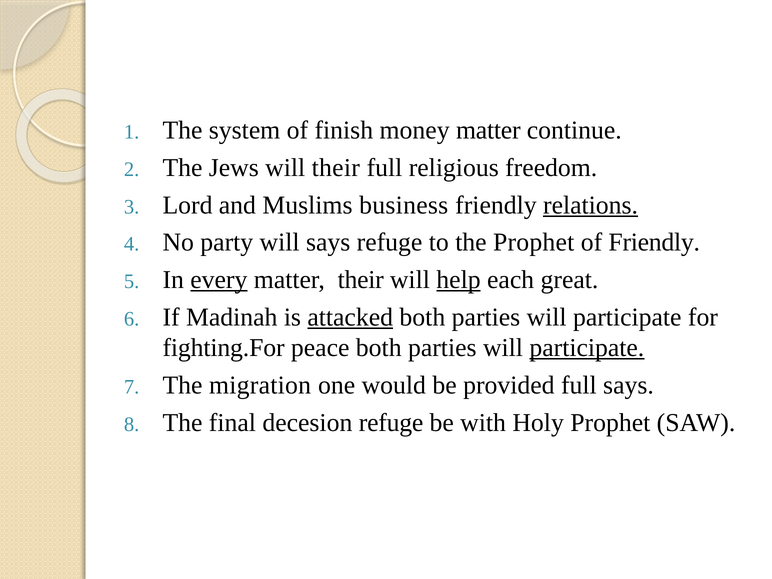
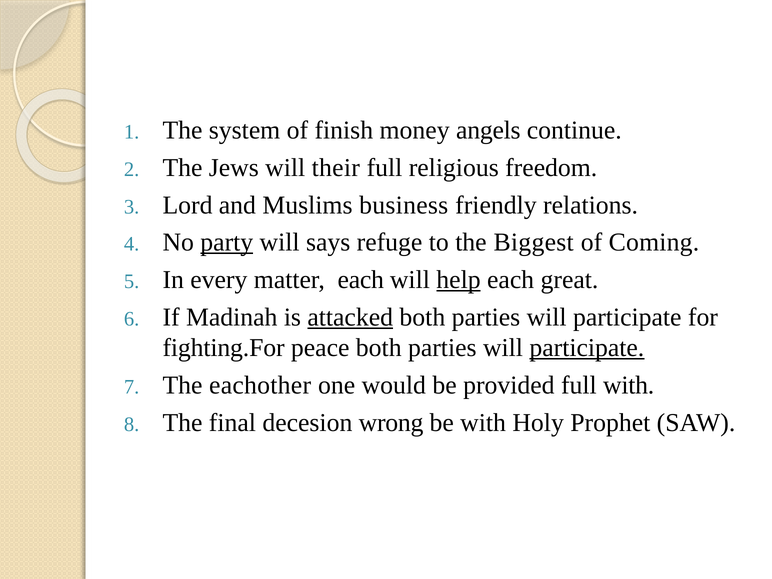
money matter: matter -> angels
relations underline: present -> none
party underline: none -> present
the Prophet: Prophet -> Biggest
of Friendly: Friendly -> Coming
every underline: present -> none
matter their: their -> each
migration: migration -> eachother
full says: says -> with
decesion refuge: refuge -> wrong
